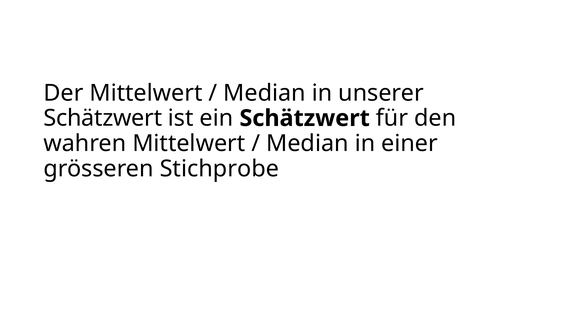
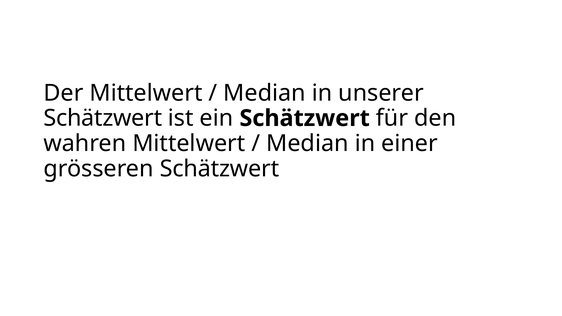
grösseren Stichprobe: Stichprobe -> Schätzwert
